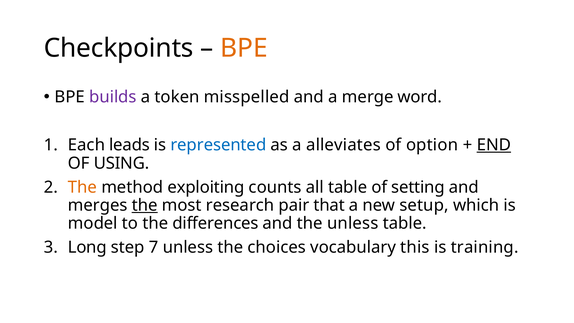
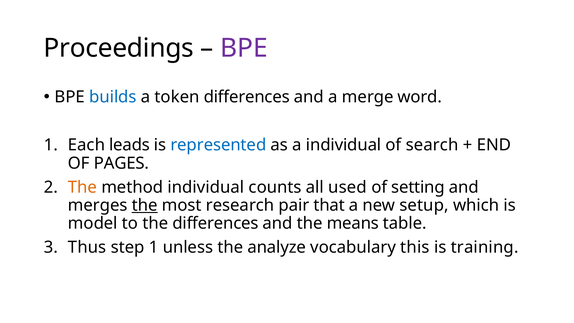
Checkpoints: Checkpoints -> Proceedings
BPE at (244, 48) colour: orange -> purple
builds colour: purple -> blue
token misspelled: misspelled -> differences
a alleviates: alleviates -> individual
option: option -> search
END underline: present -> none
USING: USING -> PAGES
method exploiting: exploiting -> individual
all table: table -> used
the unless: unless -> means
Long: Long -> Thus
step 7: 7 -> 1
choices: choices -> analyze
